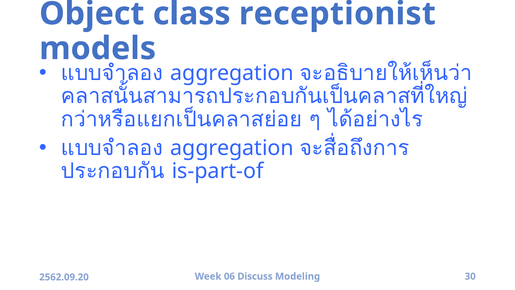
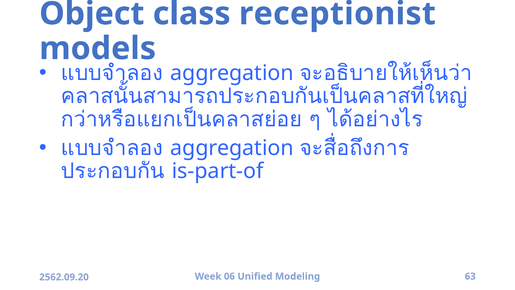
Discuss: Discuss -> Unified
30: 30 -> 63
